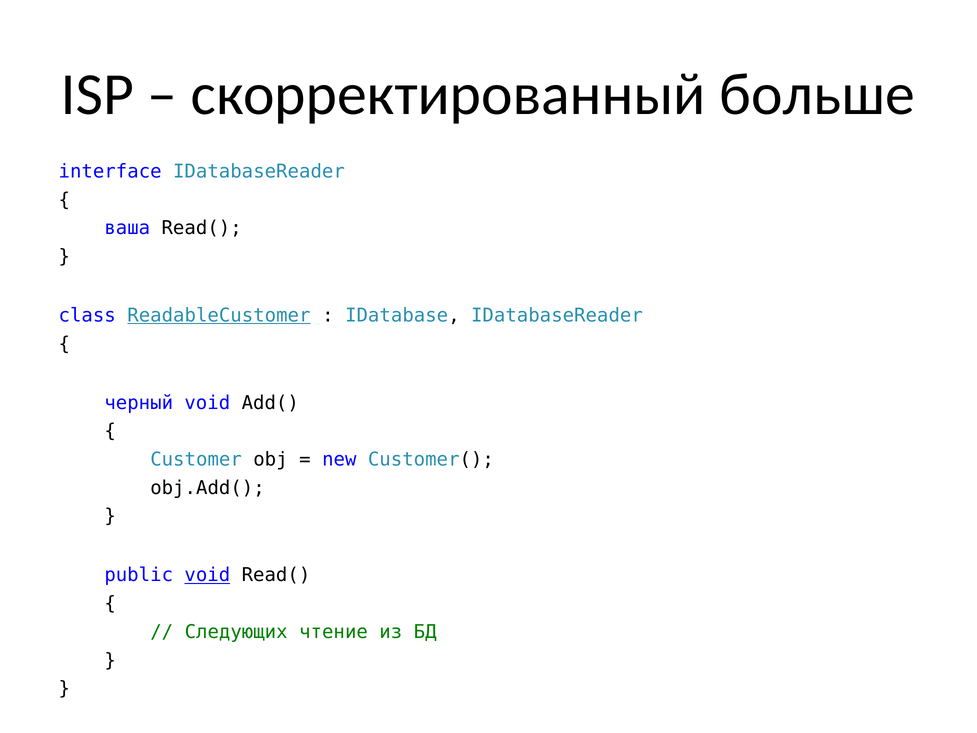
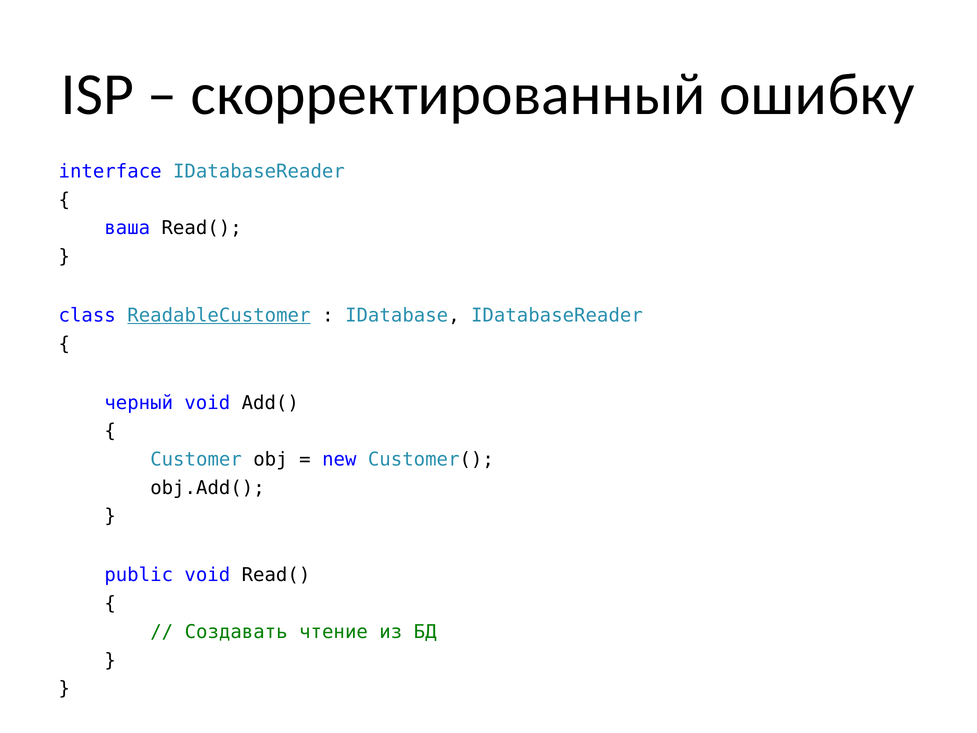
больше: больше -> ошибку
void at (207, 575) underline: present -> none
Следующих: Следующих -> Создавать
